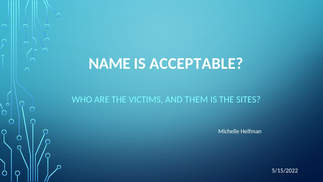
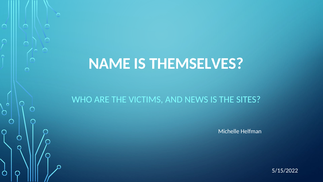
ACCEPTABLE: ACCEPTABLE -> THEMSELVES
THEM: THEM -> NEWS
